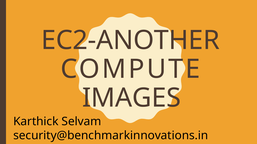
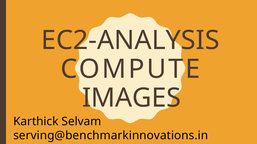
EC2-ANOTHER: EC2-ANOTHER -> EC2-ANALYSIS
security@benchmarkinnovations.in: security@benchmarkinnovations.in -> serving@benchmarkinnovations.in
